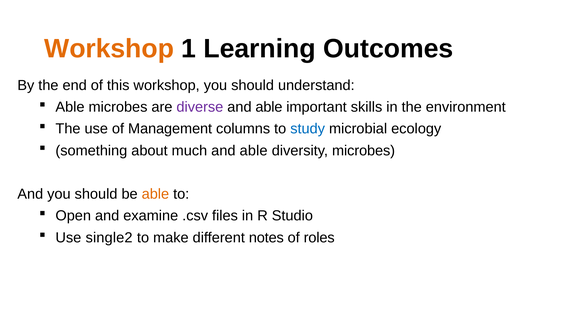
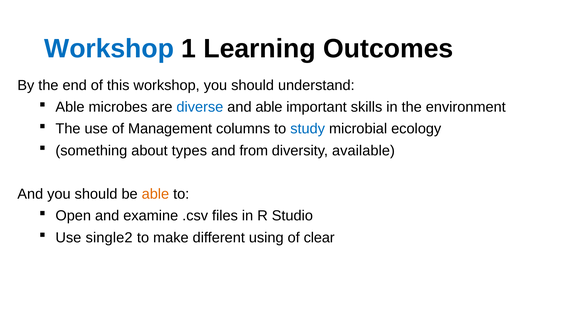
Workshop at (109, 49) colour: orange -> blue
diverse colour: purple -> blue
much: much -> types
able at (254, 150): able -> from
diversity microbes: microbes -> available
notes: notes -> using
roles: roles -> clear
